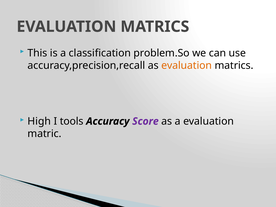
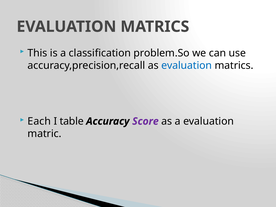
evaluation at (187, 65) colour: orange -> blue
High: High -> Each
tools: tools -> table
